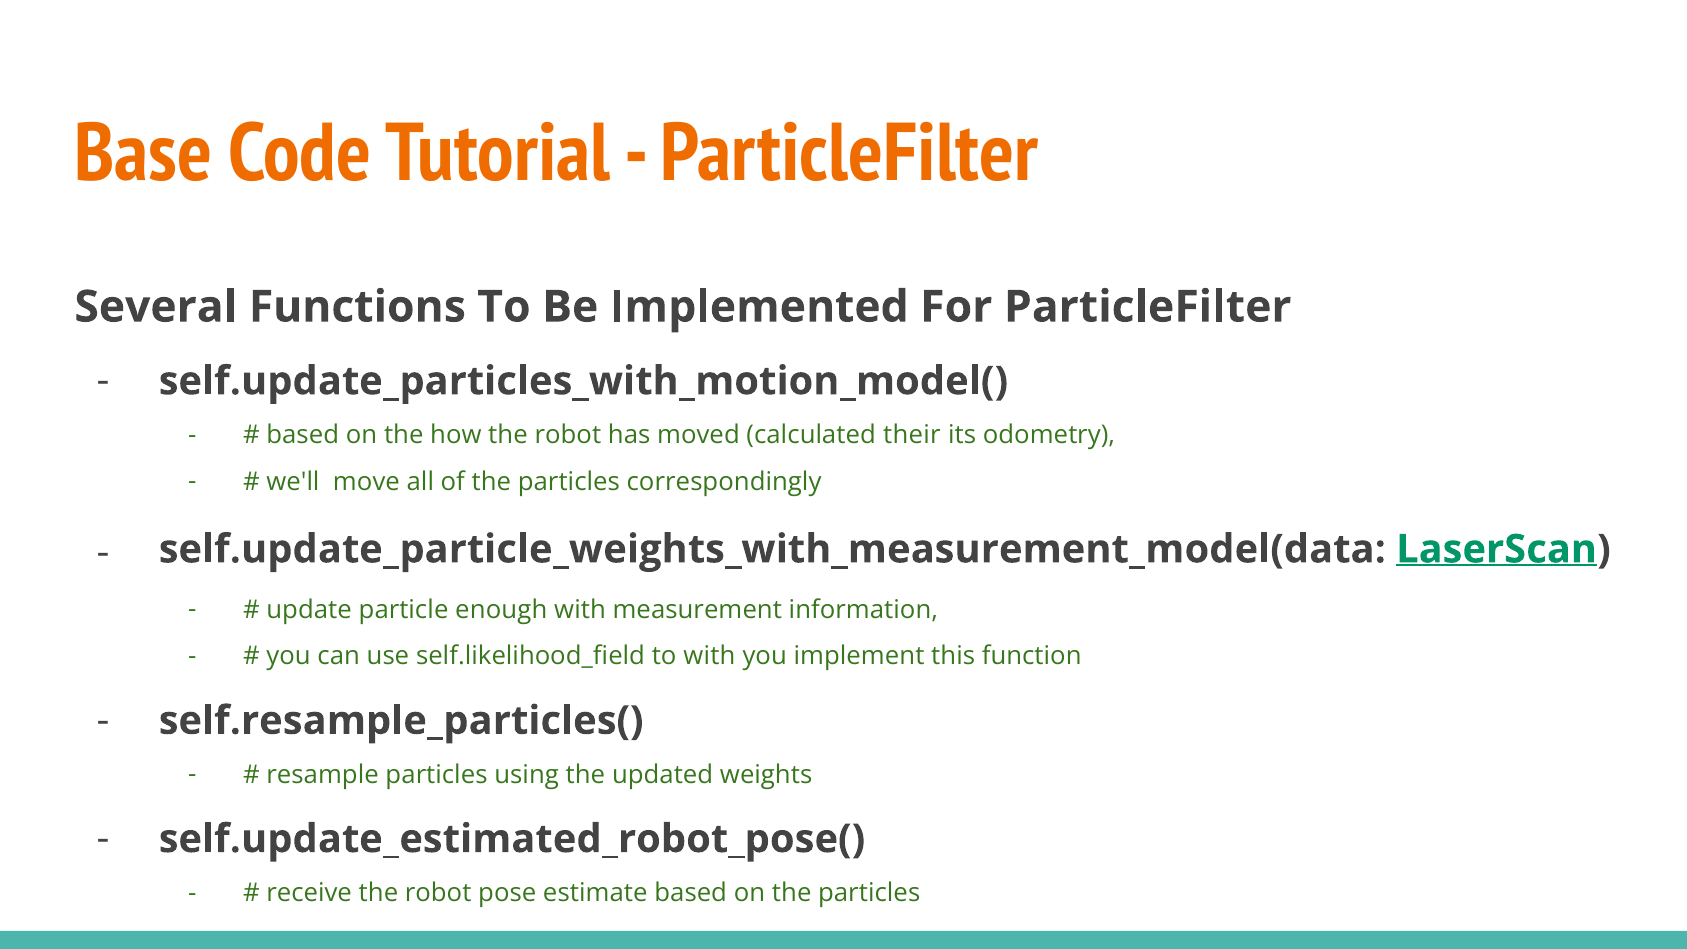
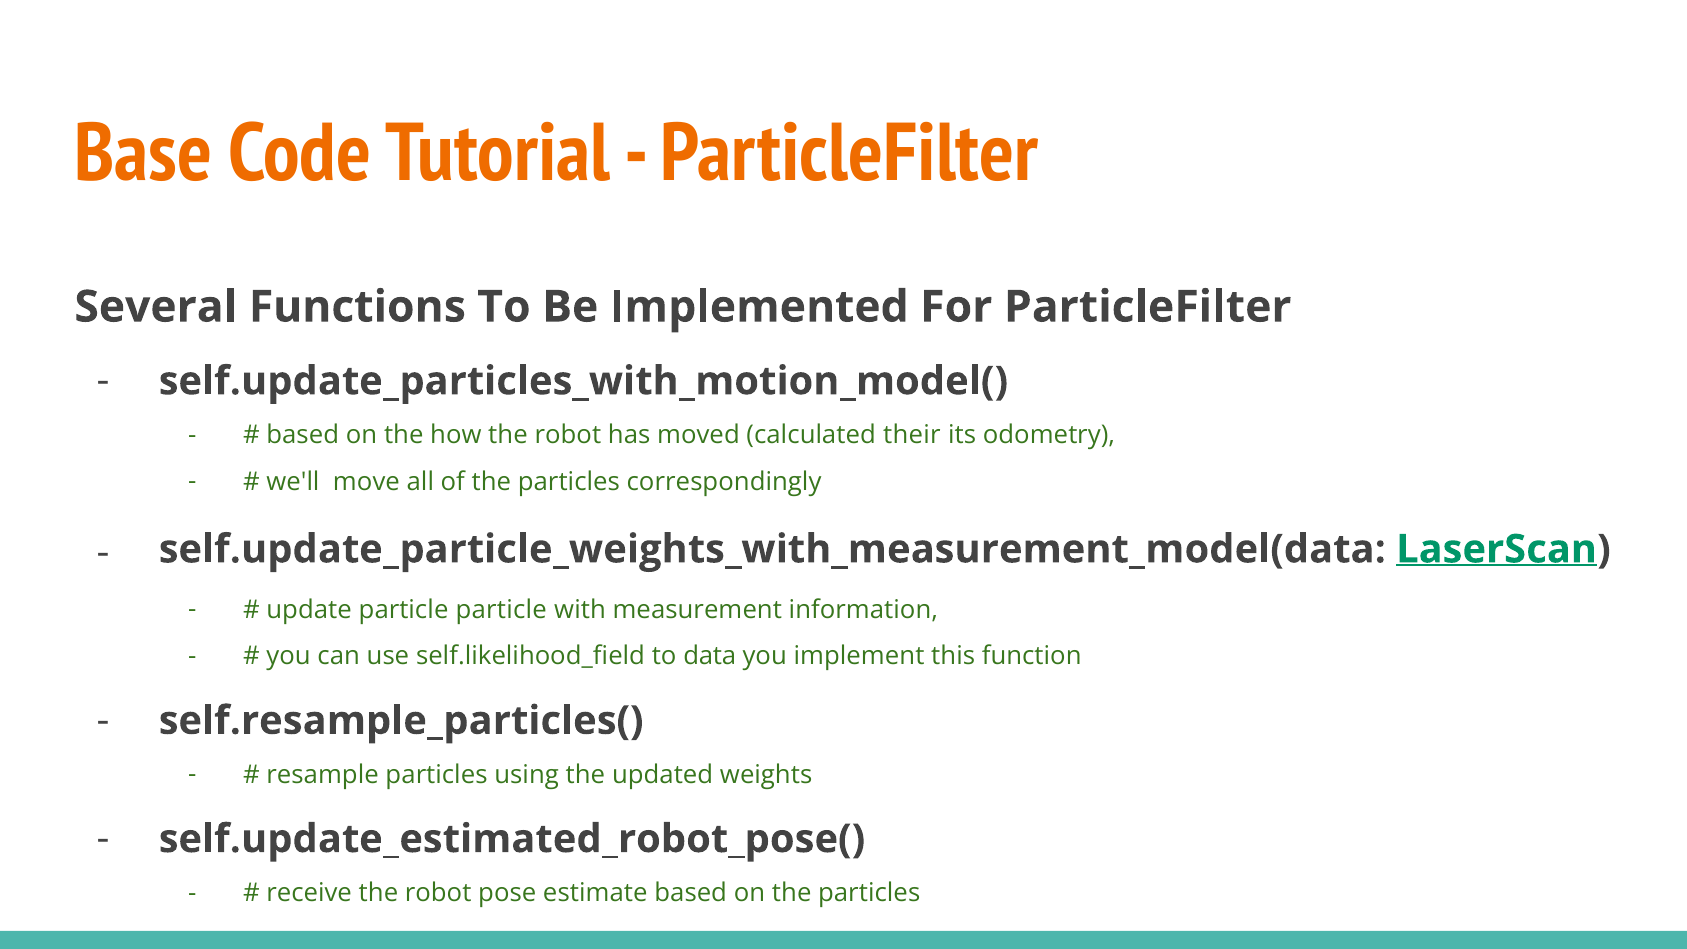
particle enough: enough -> particle
to with: with -> data
